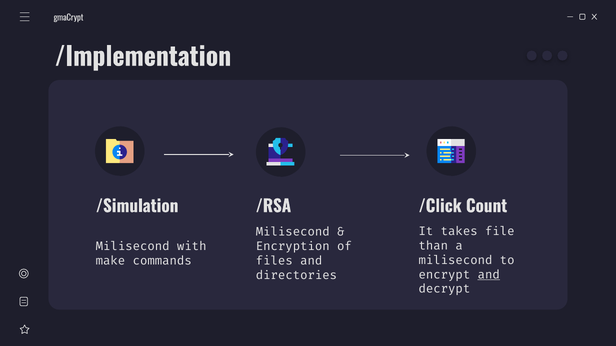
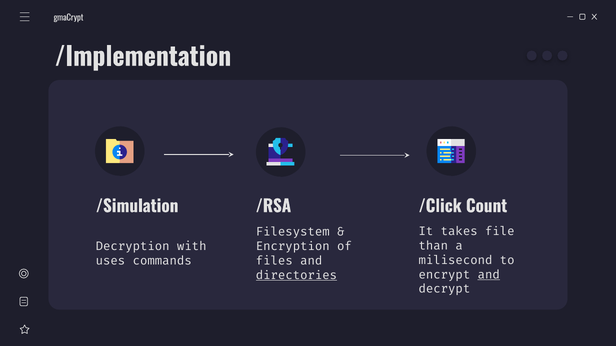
Milisecond at (293, 232): Milisecond -> Filesystem
Milisecond at (133, 247): Milisecond -> Decryption
make: make -> uses
directories underline: none -> present
